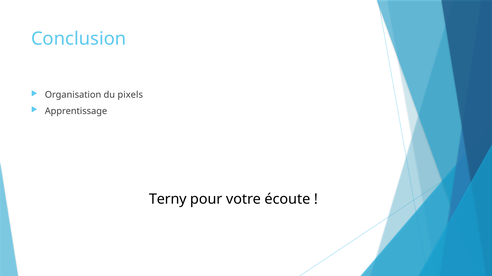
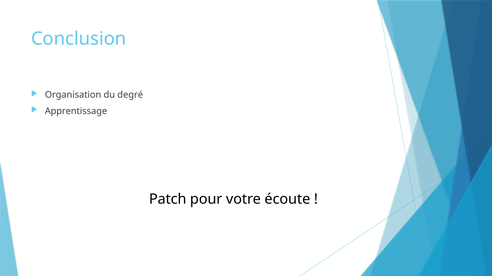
pixels: pixels -> degré
Terny: Terny -> Patch
